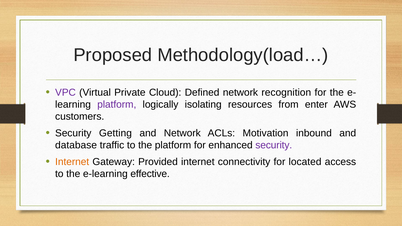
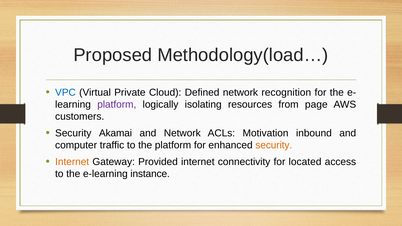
VPC colour: purple -> blue
enter: enter -> page
Getting: Getting -> Akamai
database: database -> computer
security at (274, 145) colour: purple -> orange
effective: effective -> instance
